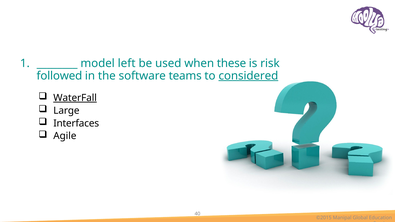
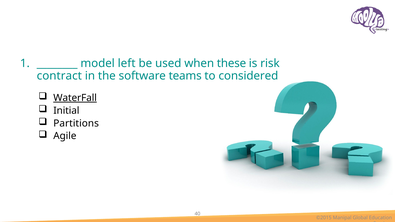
followed: followed -> contract
considered underline: present -> none
Large: Large -> Initial
Interfaces: Interfaces -> Partitions
